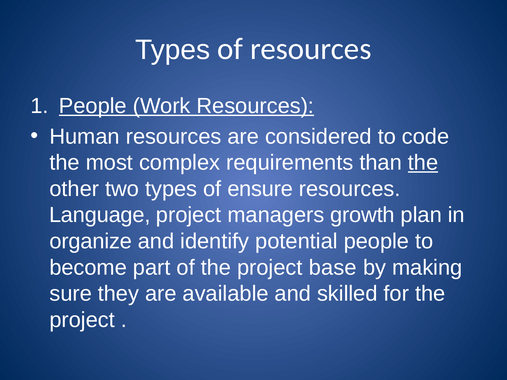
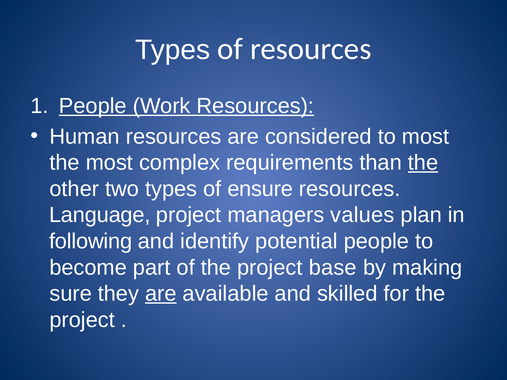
to code: code -> most
growth: growth -> values
organize: organize -> following
are at (161, 294) underline: none -> present
